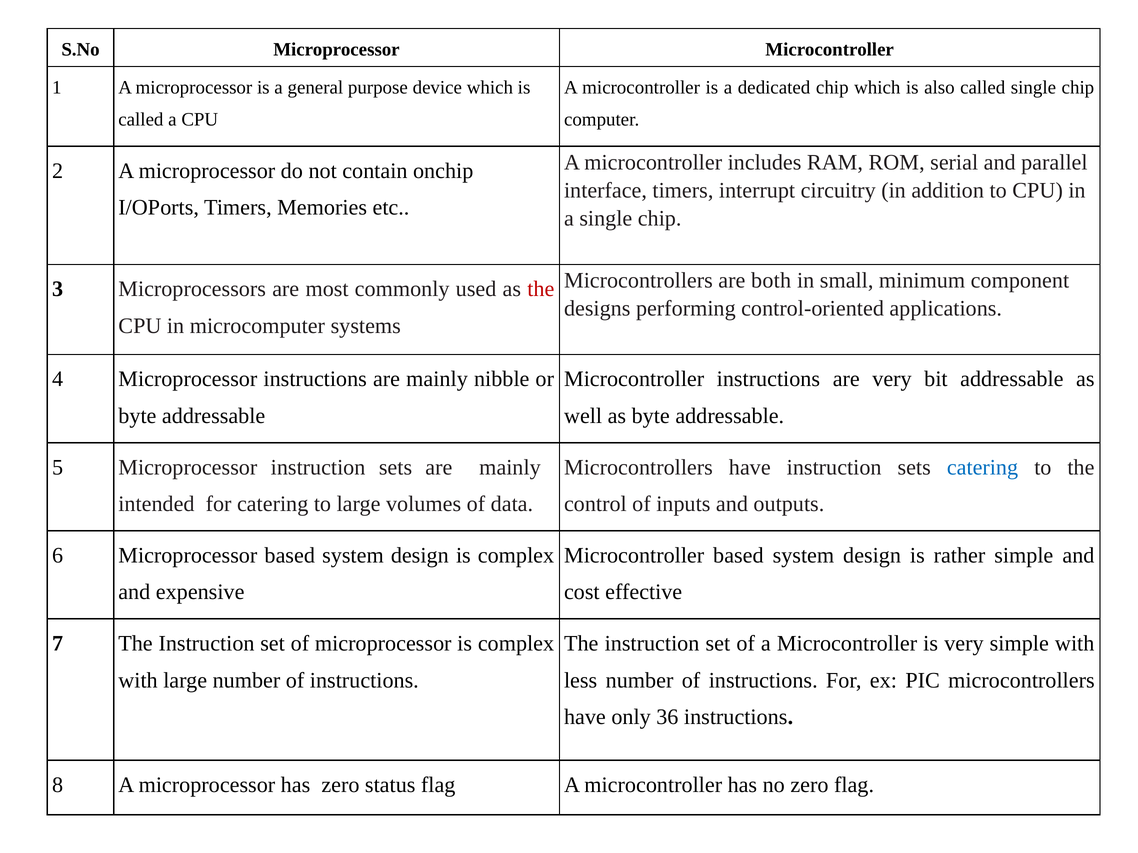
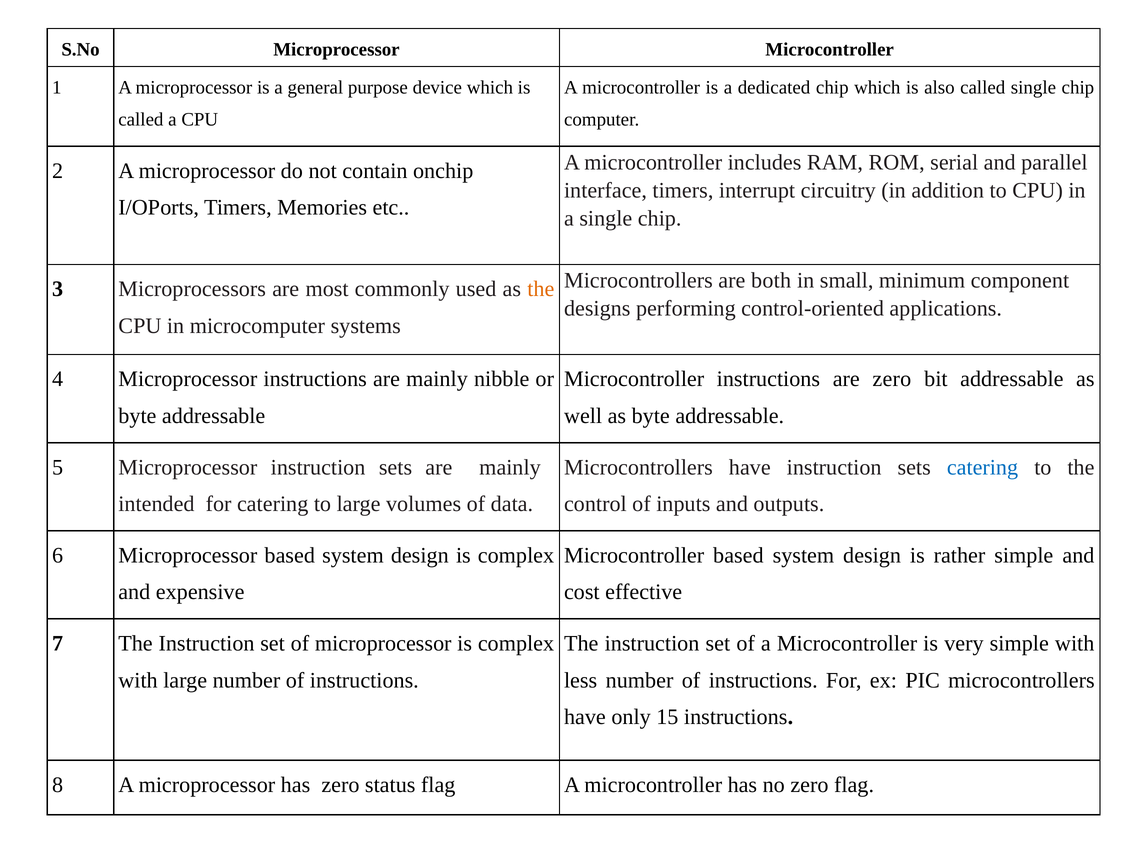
the at (541, 289) colour: red -> orange
are very: very -> zero
36: 36 -> 15
